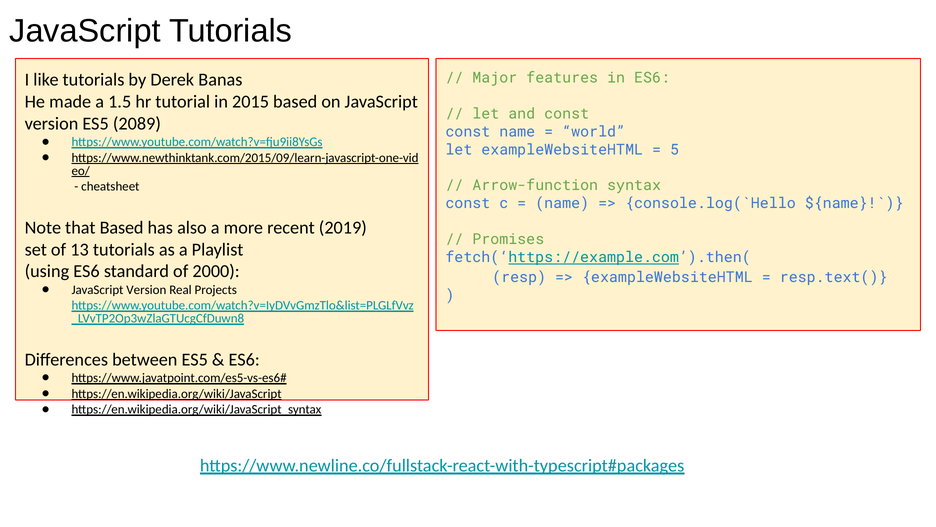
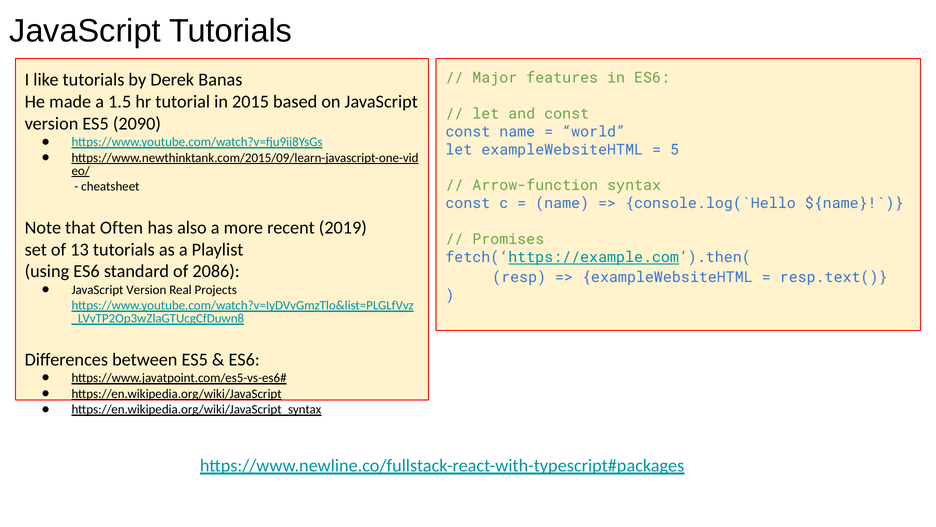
2089: 2089 -> 2090
that Based: Based -> Often
2000: 2000 -> 2086
